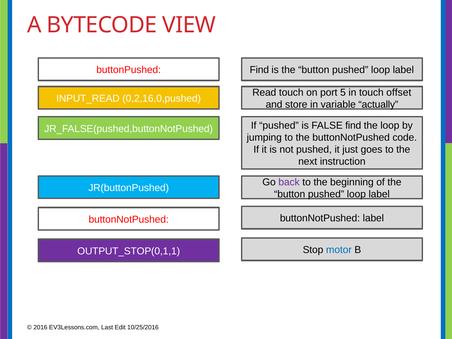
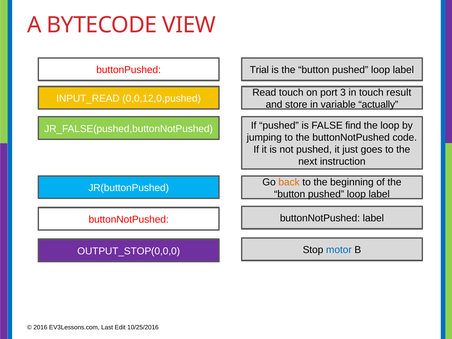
Find at (259, 70): Find -> Trial
5: 5 -> 3
offset: offset -> result
0,2,16,0,pushed: 0,2,16,0,pushed -> 0,0,12,0,pushed
back colour: purple -> orange
OUTPUT_STOP(0,1,1: OUTPUT_STOP(0,1,1 -> OUTPUT_STOP(0,0,0
